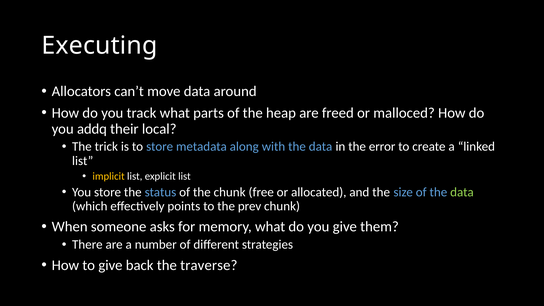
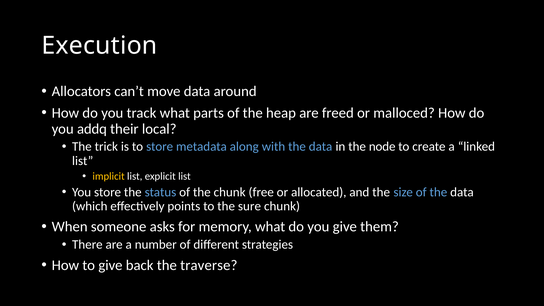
Executing: Executing -> Execution
error: error -> node
data at (462, 192) colour: light green -> white
prev: prev -> sure
